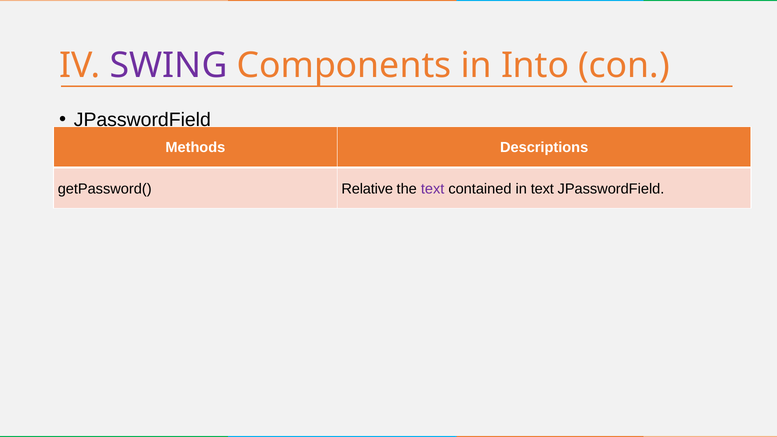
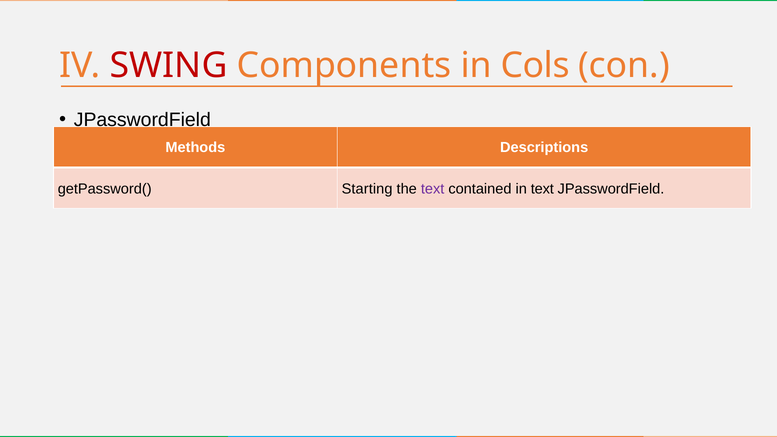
SWING colour: purple -> red
Into: Into -> Cols
Relative: Relative -> Starting
